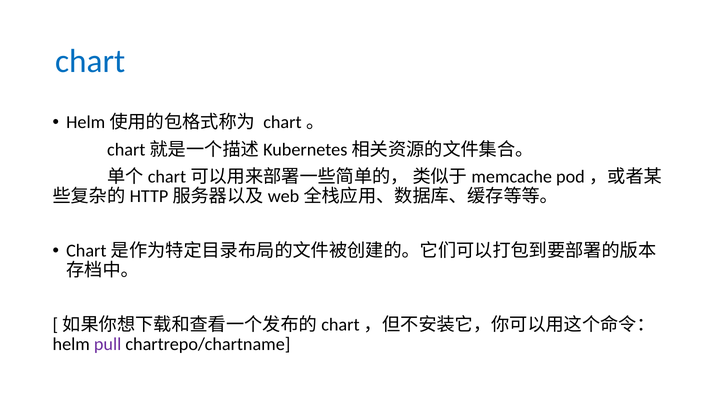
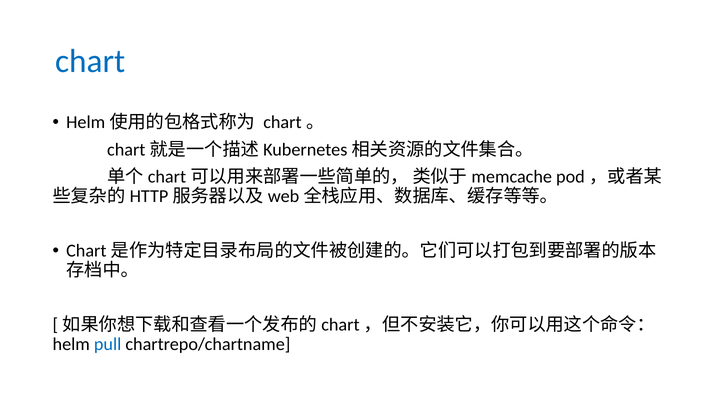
pull colour: purple -> blue
